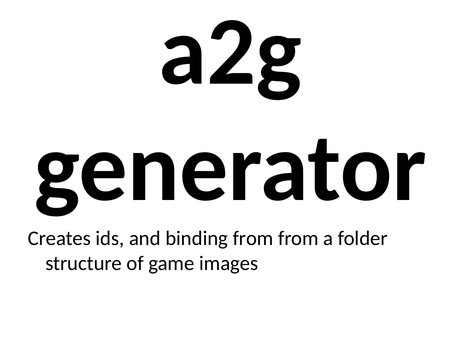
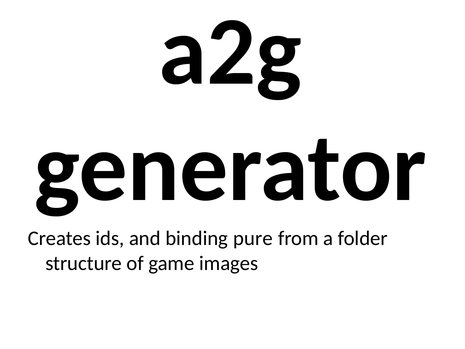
binding from: from -> pure
